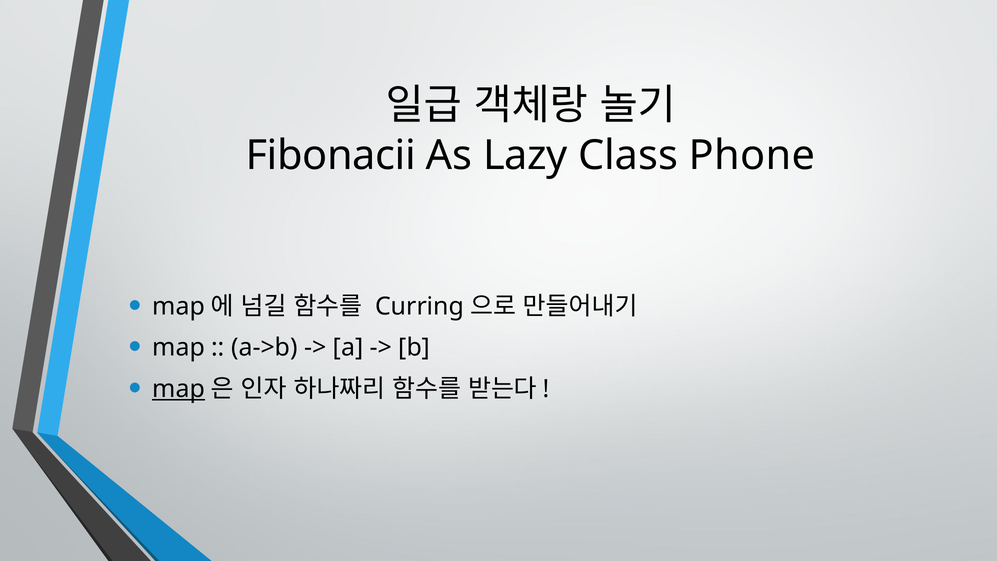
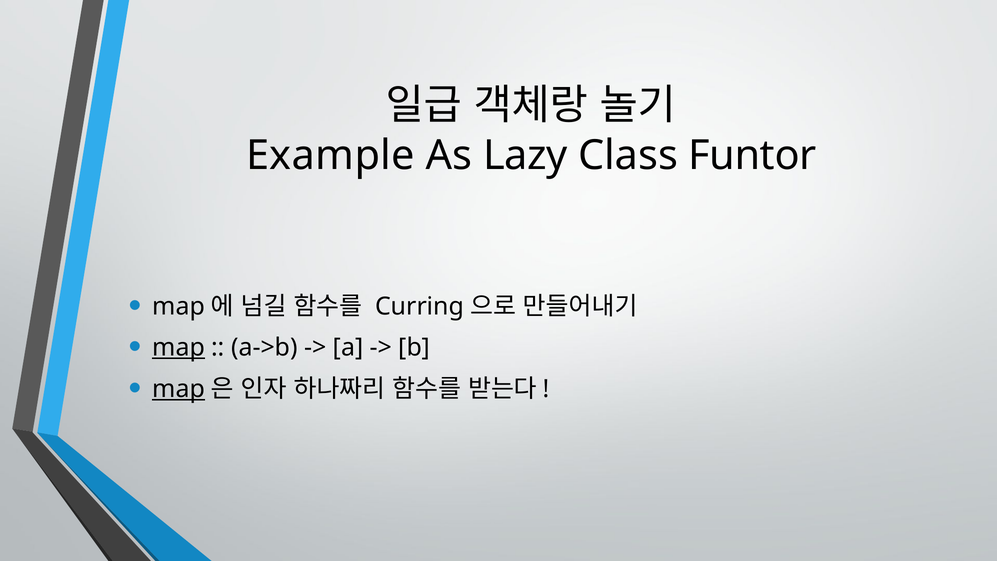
Fibonacii: Fibonacii -> Example
Phone: Phone -> Funtor
map at (179, 348) underline: none -> present
